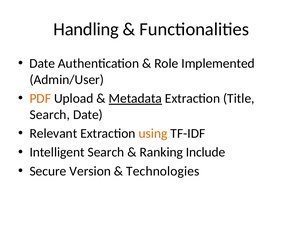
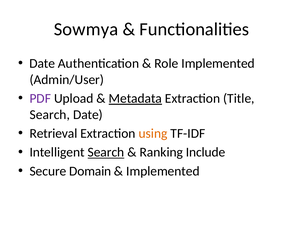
Handling: Handling -> Sowmya
PDF colour: orange -> purple
Relevant: Relevant -> Retrieval
Search at (106, 152) underline: none -> present
Version: Version -> Domain
Technologies at (163, 171): Technologies -> Implemented
